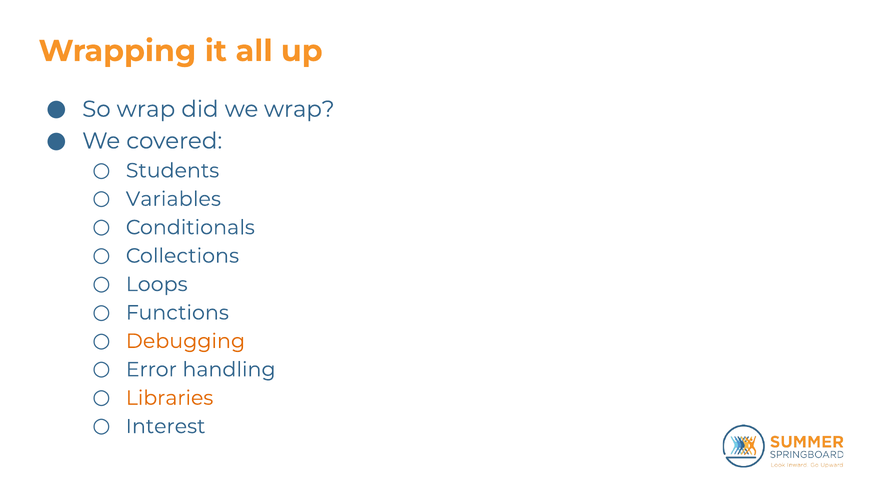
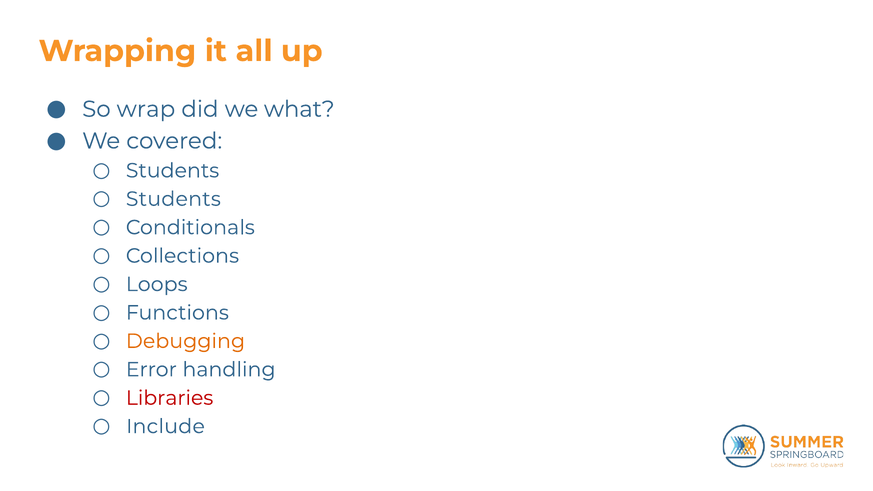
we wrap: wrap -> what
Variables at (173, 199): Variables -> Students
Libraries colour: orange -> red
Interest: Interest -> Include
